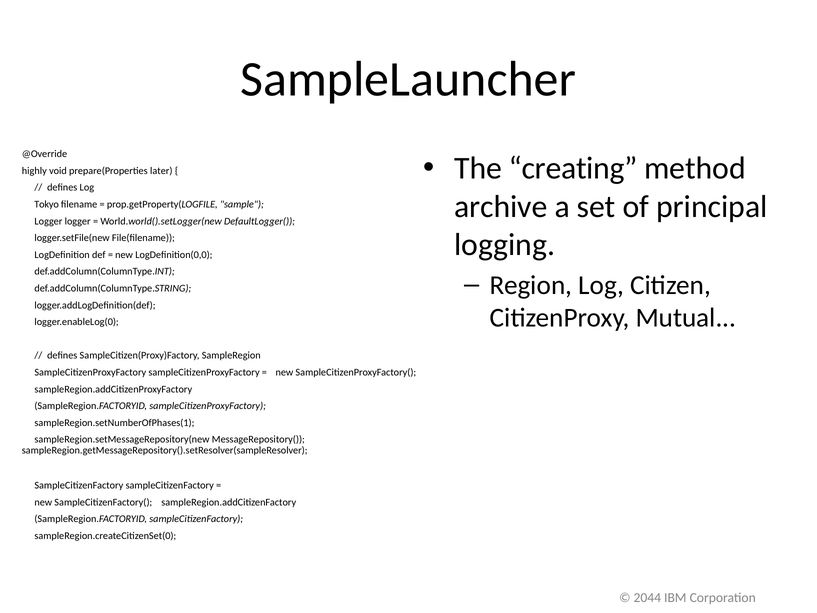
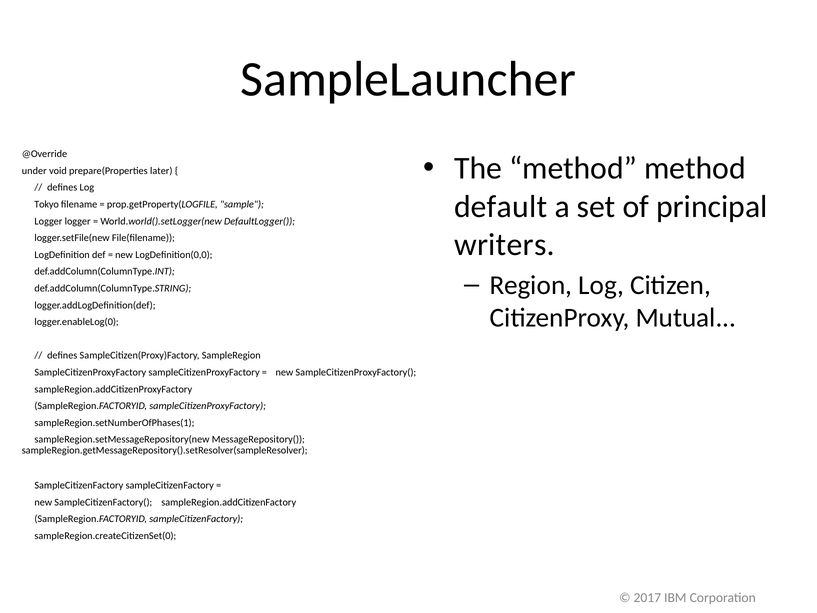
The creating: creating -> method
highly: highly -> under
archive: archive -> default
logging: logging -> writers
2044: 2044 -> 2017
